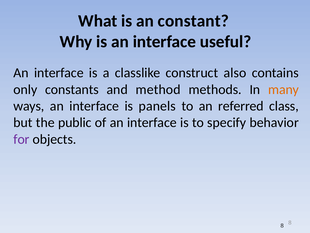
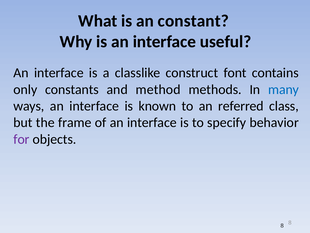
also: also -> font
many colour: orange -> blue
panels: panels -> known
public: public -> frame
